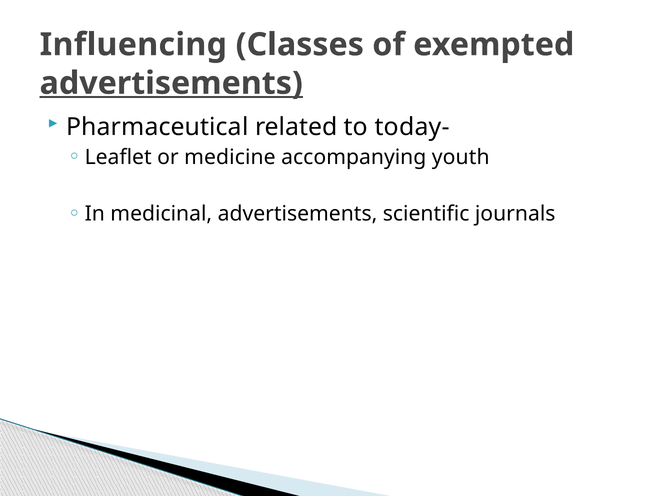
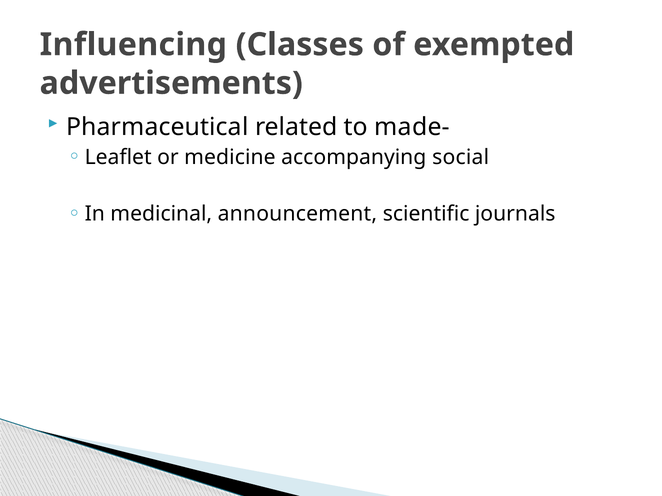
advertisements at (171, 83) underline: present -> none
today-: today- -> made-
youth: youth -> social
medicinal advertisements: advertisements -> announcement
